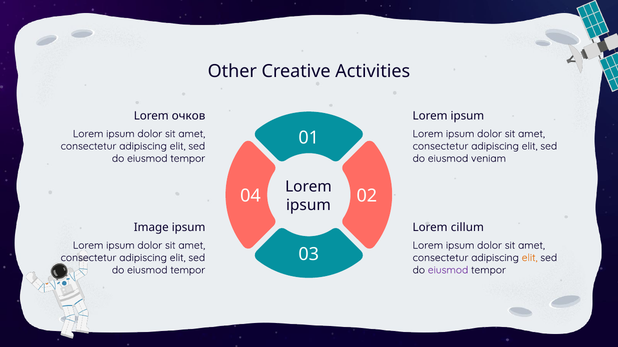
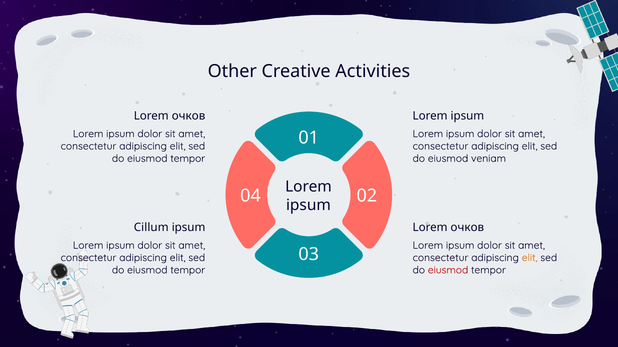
Image: Image -> Cillum
cillum at (467, 228): cillum -> очков
eiusmod at (448, 270) colour: purple -> red
